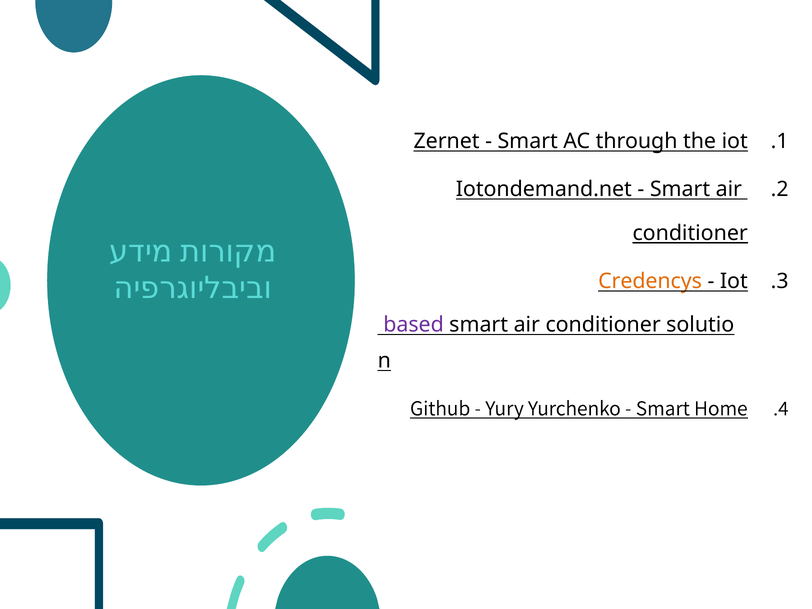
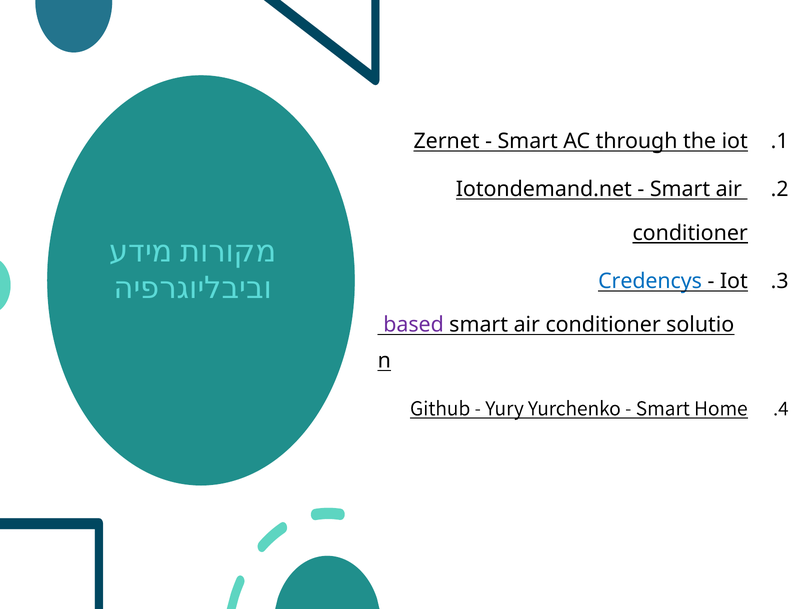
Credencys colour: orange -> blue
